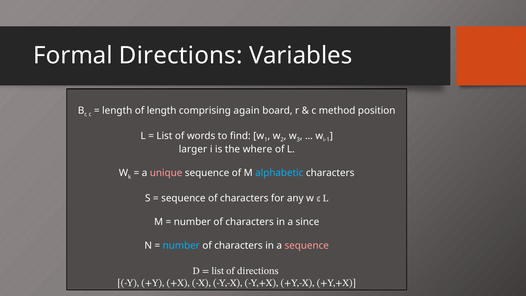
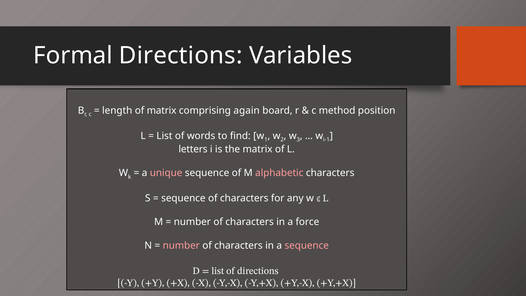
of length: length -> matrix
larger: larger -> letters
the where: where -> matrix
alphabetic colour: light blue -> pink
since: since -> force
number at (181, 246) colour: light blue -> pink
